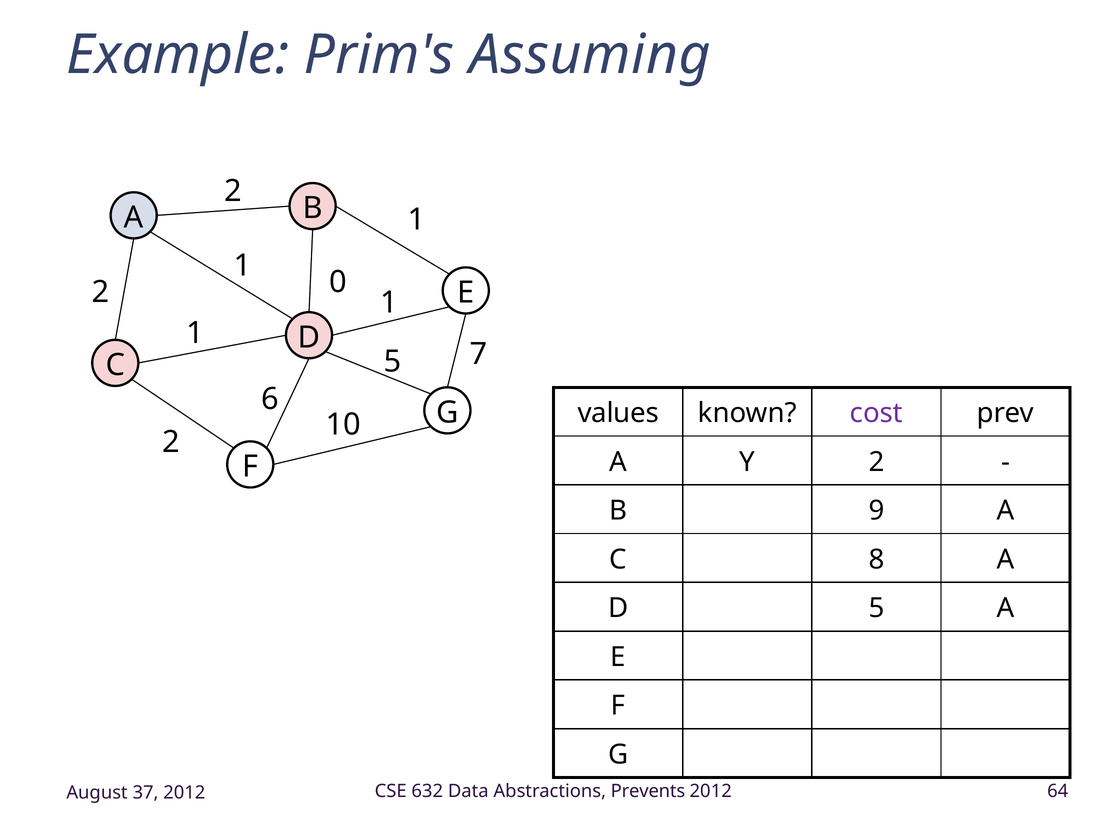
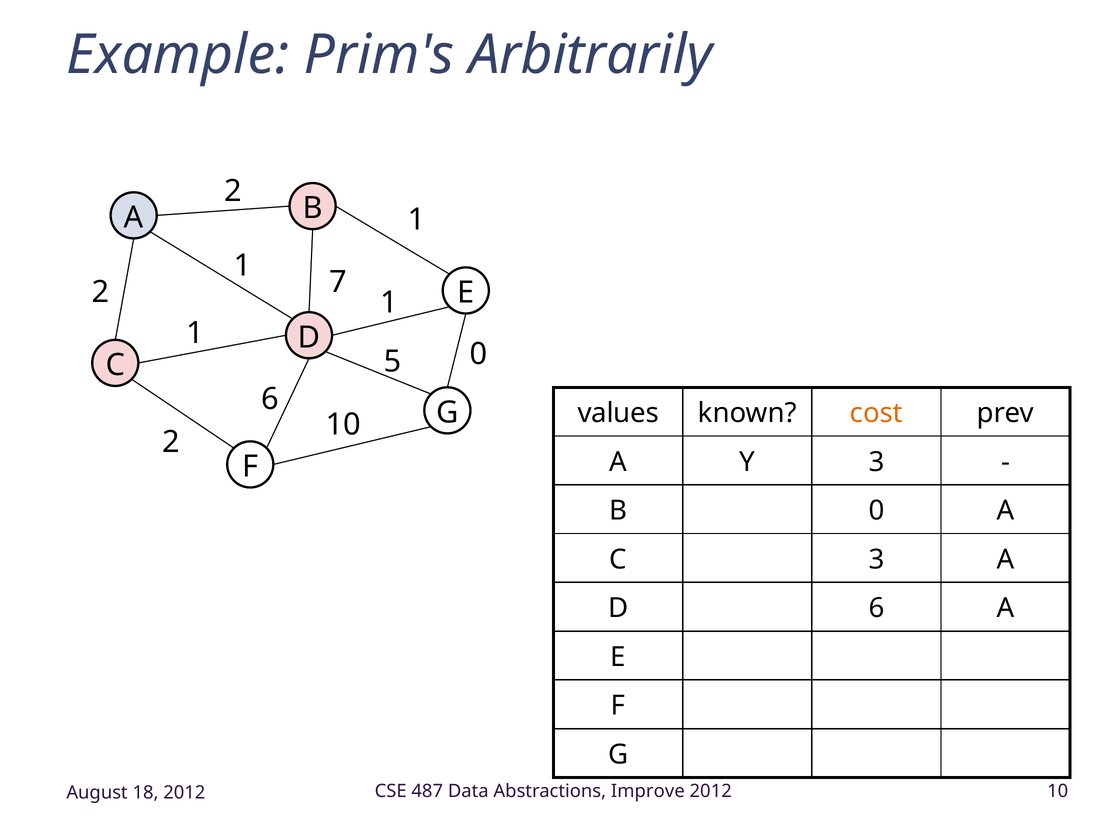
Assuming: Assuming -> Arbitrarily
0: 0 -> 7
5 7: 7 -> 0
cost colour: purple -> orange
Y 2: 2 -> 3
B 9: 9 -> 0
C 8: 8 -> 3
D 5: 5 -> 6
632: 632 -> 487
Prevents: Prevents -> Improve
2012 64: 64 -> 10
37: 37 -> 18
